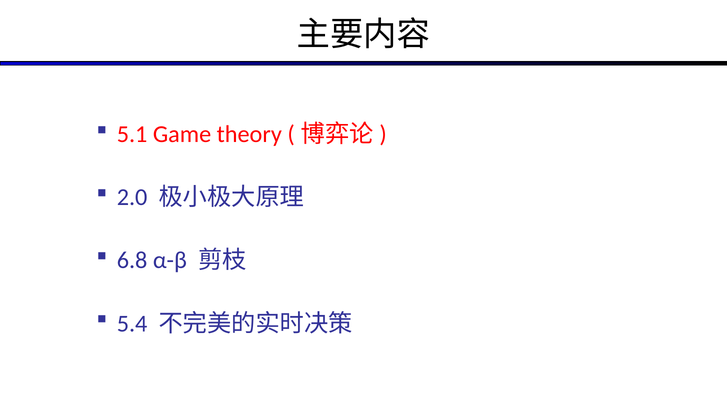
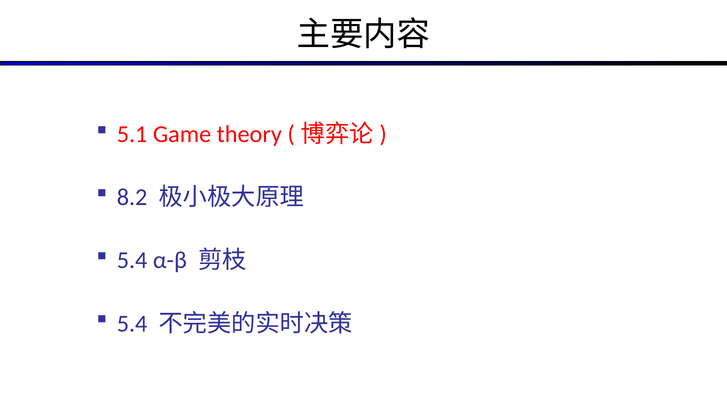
2.0: 2.0 -> 8.2
6.8 at (132, 260): 6.8 -> 5.4
